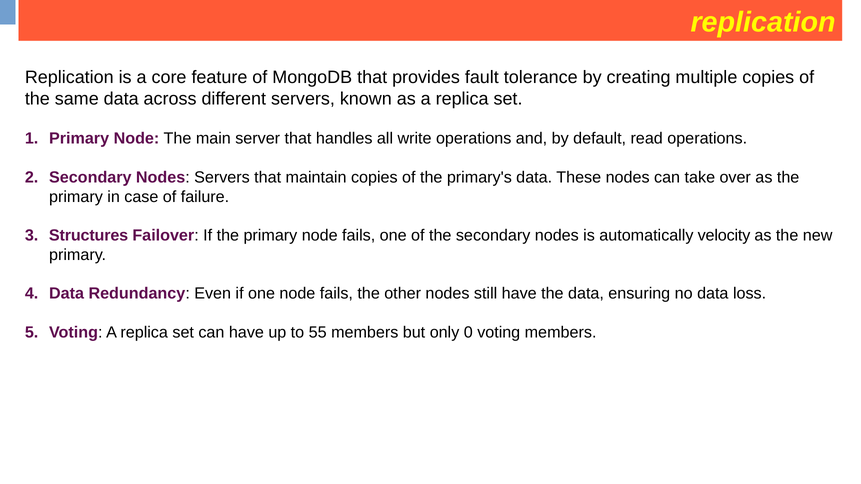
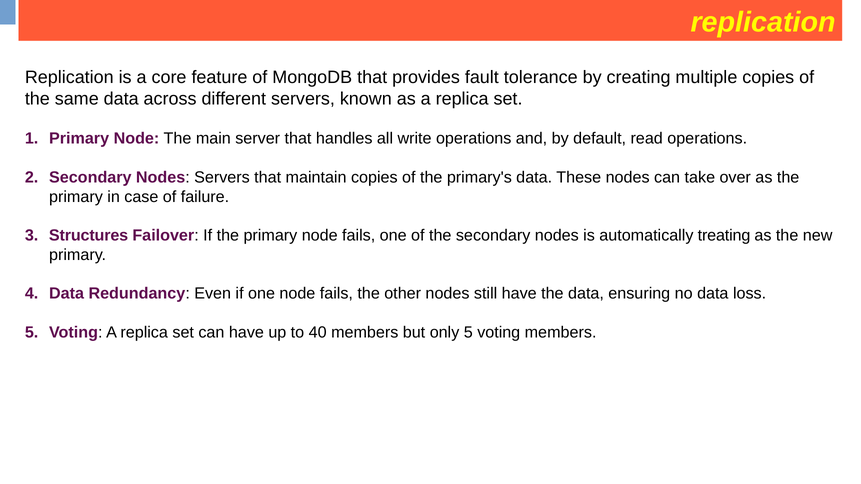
velocity: velocity -> treating
55: 55 -> 40
only 0: 0 -> 5
